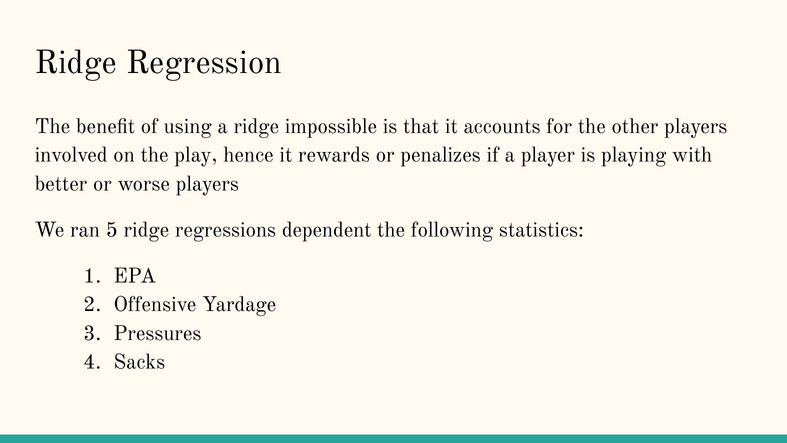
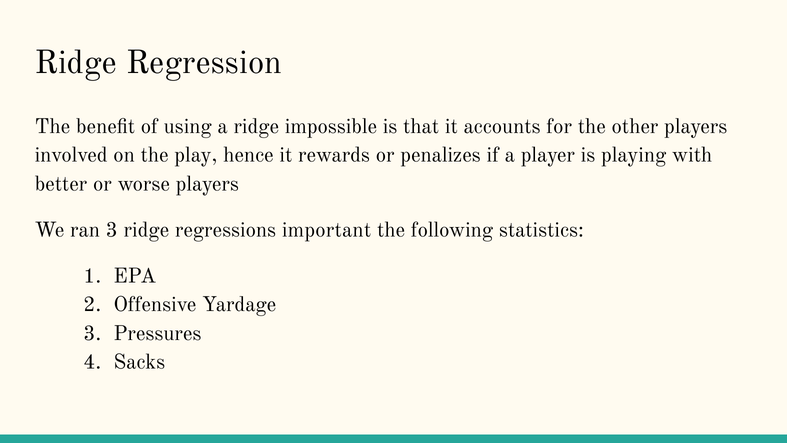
ran 5: 5 -> 3
dependent: dependent -> important
